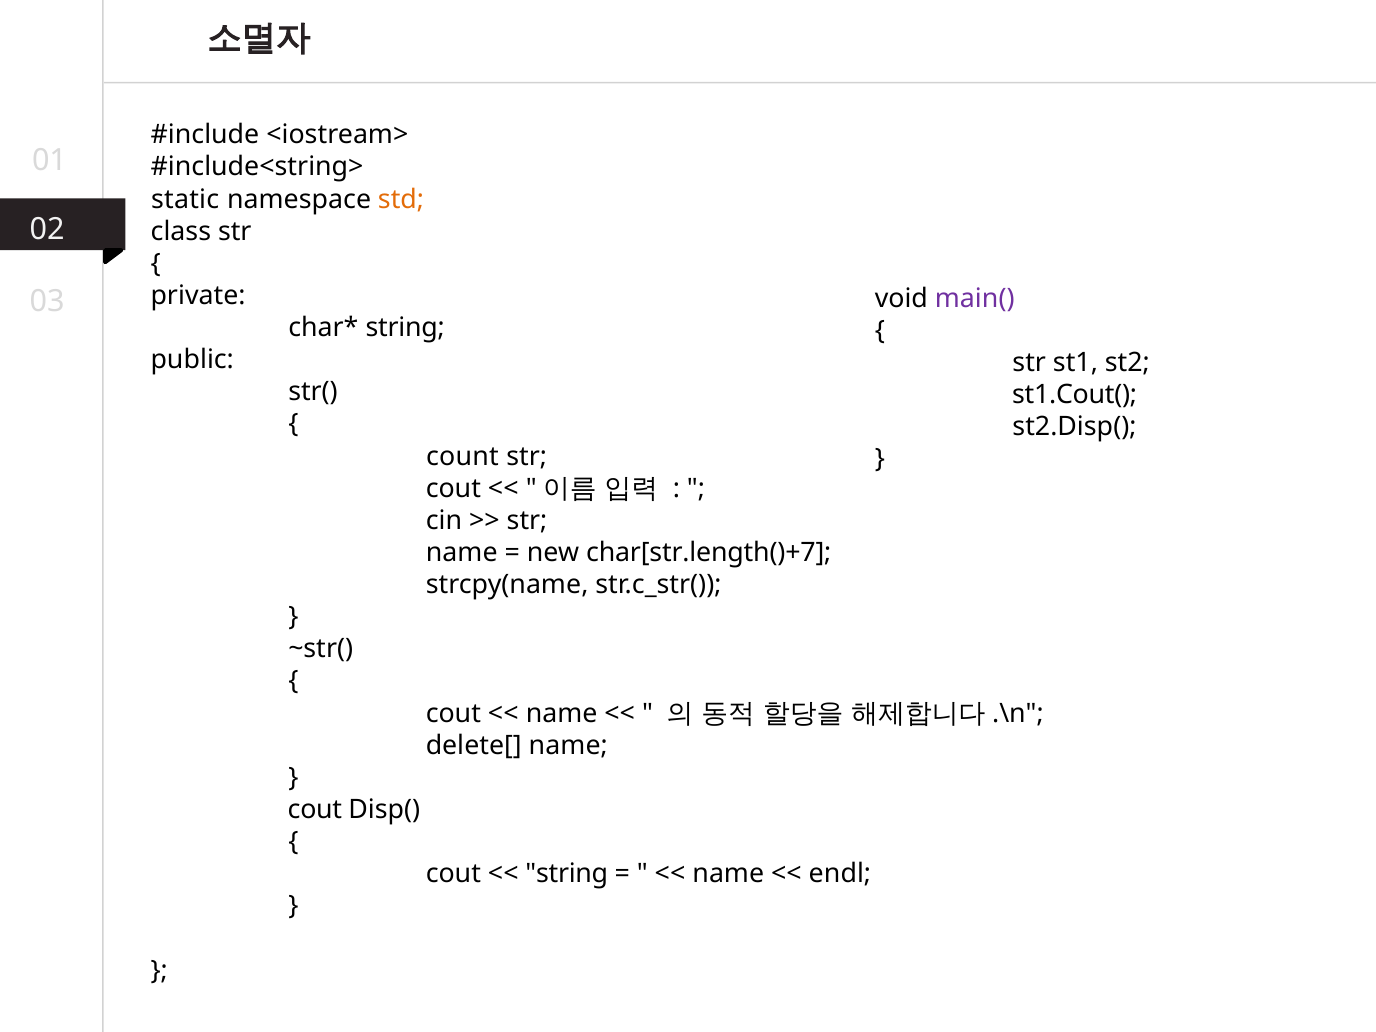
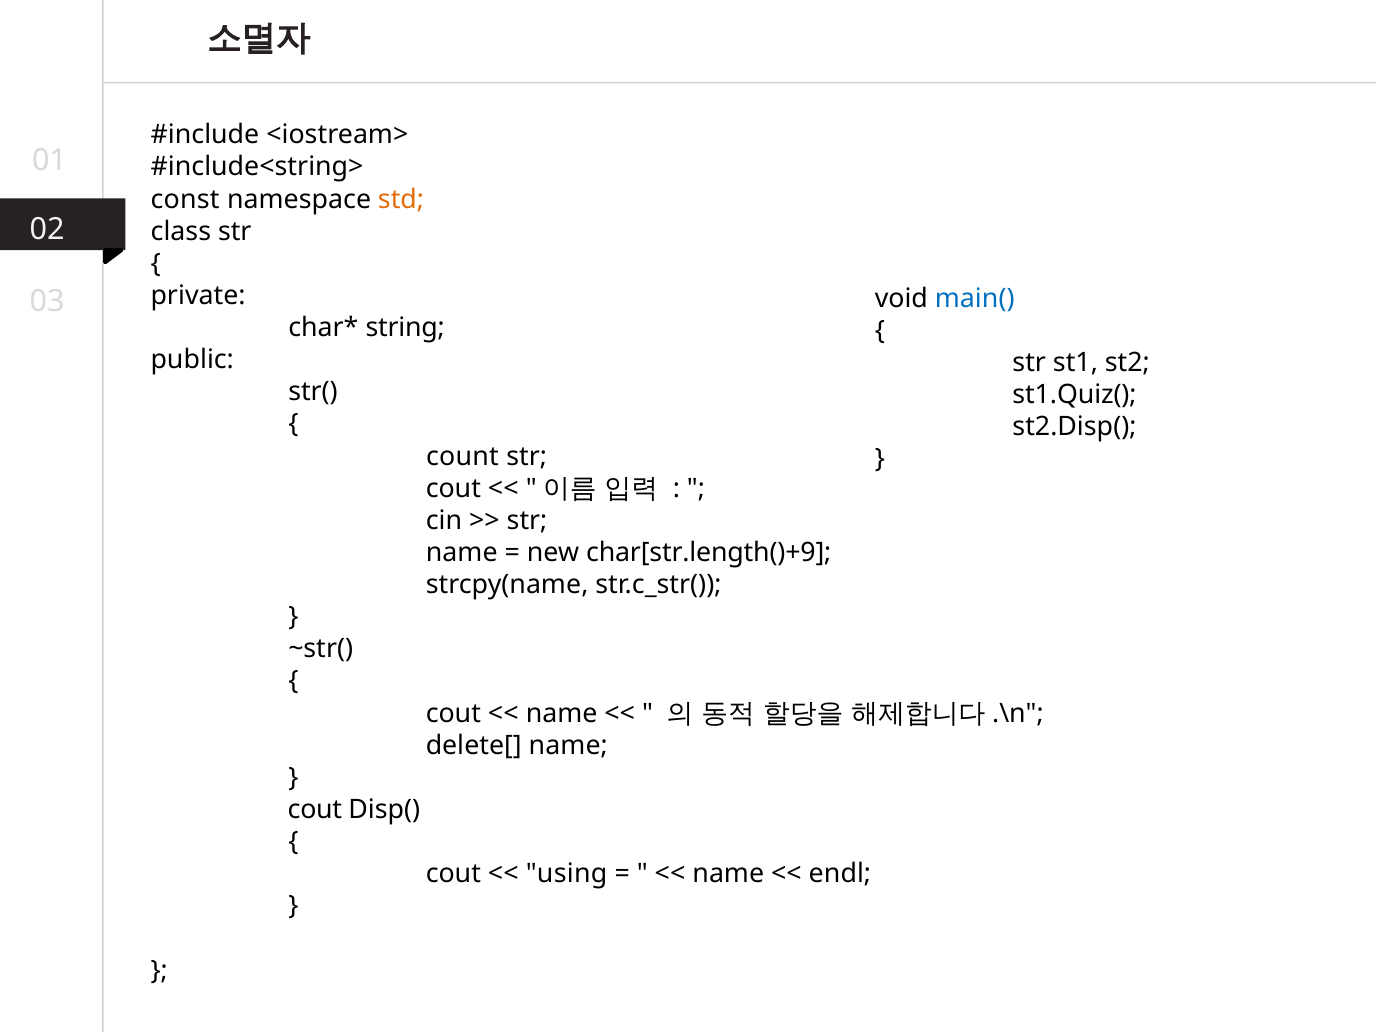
static: static -> const
main( colour: purple -> blue
st1.Cout(: st1.Cout( -> st1.Quiz(
char[str.length()+7: char[str.length()+7 -> char[str.length()+9
string at (567, 874): string -> using
